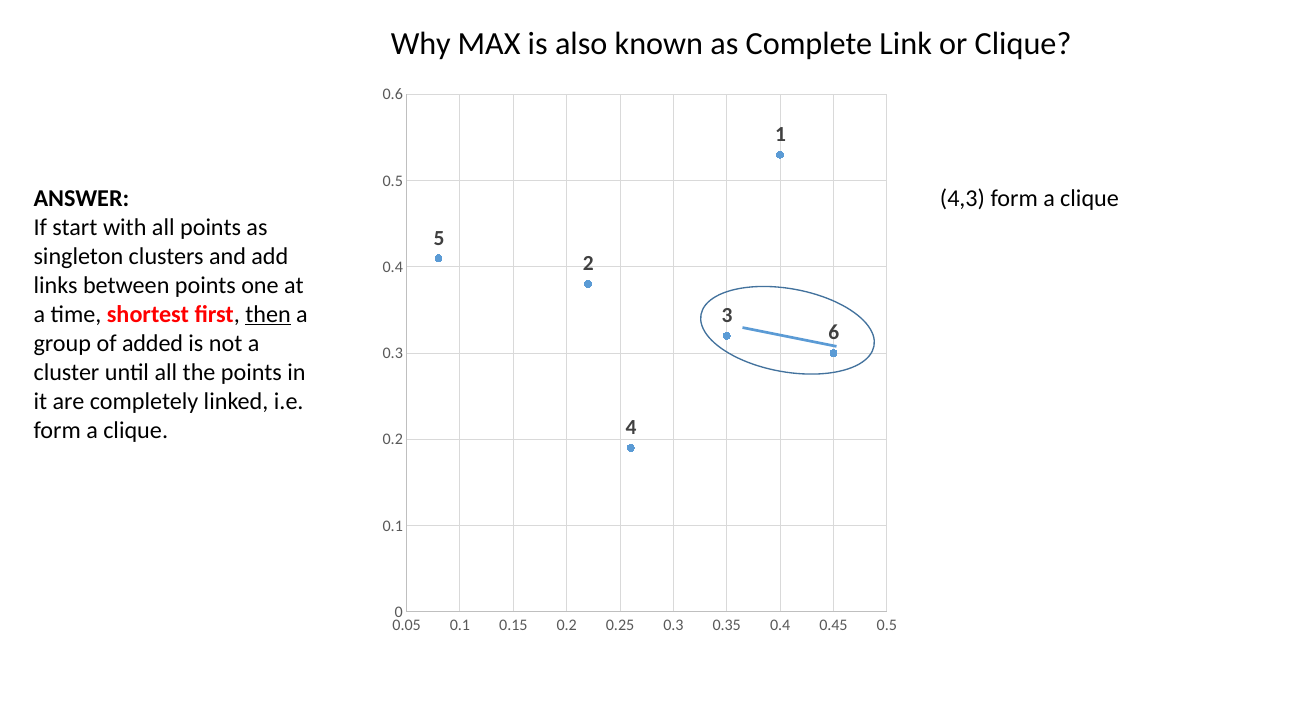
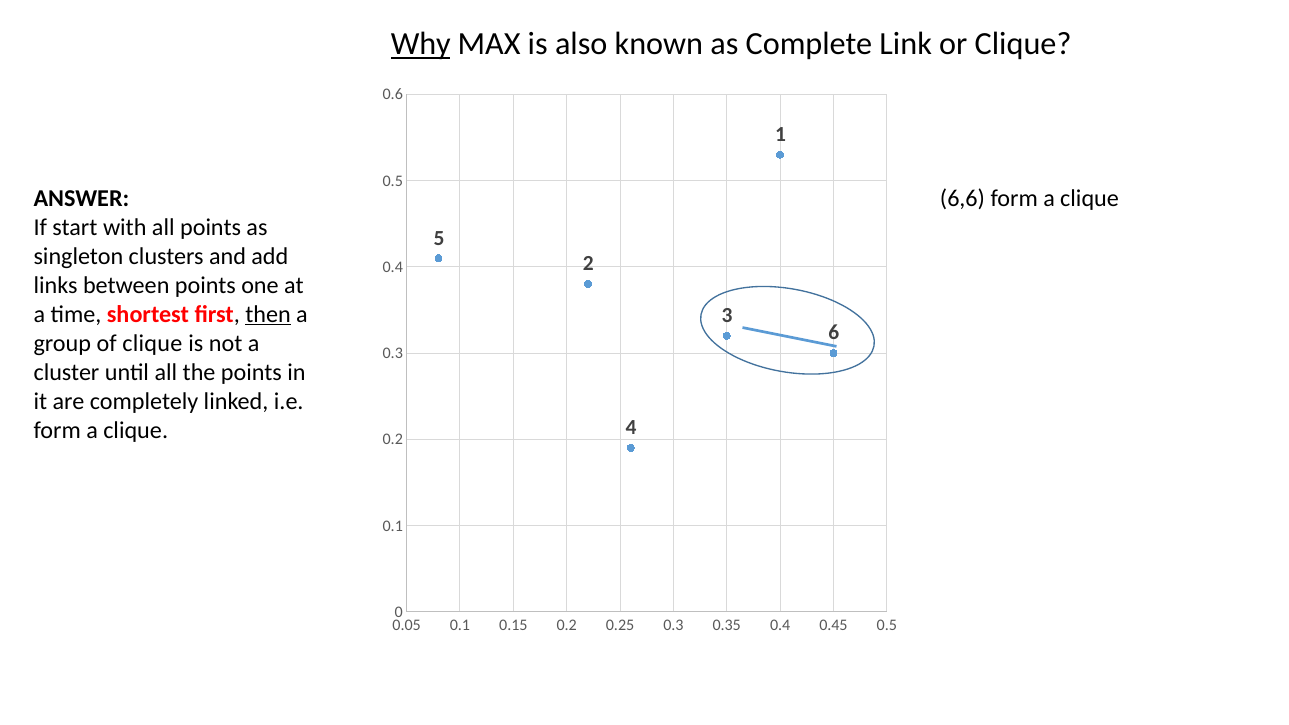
Why underline: none -> present
4,3: 4,3 -> 6,6
of added: added -> clique
